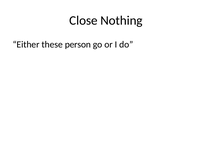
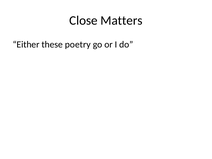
Nothing: Nothing -> Matters
person: person -> poetry
